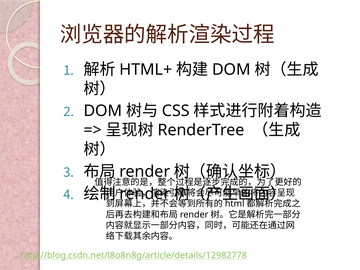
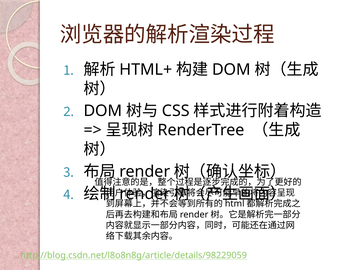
http://blog.csdn.net/l8o8n8g/article/details/12982778: http://blog.csdn.net/l8o8n8g/article/details/12982778 -> http://blog.csdn.net/l8o8n8g/article/details/98229059
